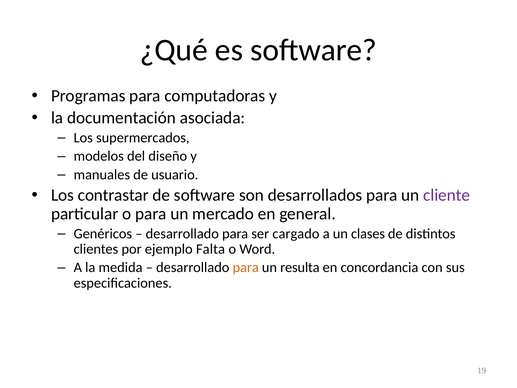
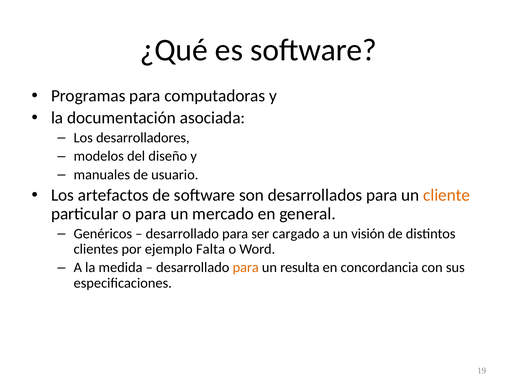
supermercados: supermercados -> desarrolladores
contrastar: contrastar -> artefactos
cliente colour: purple -> orange
clases: clases -> visión
